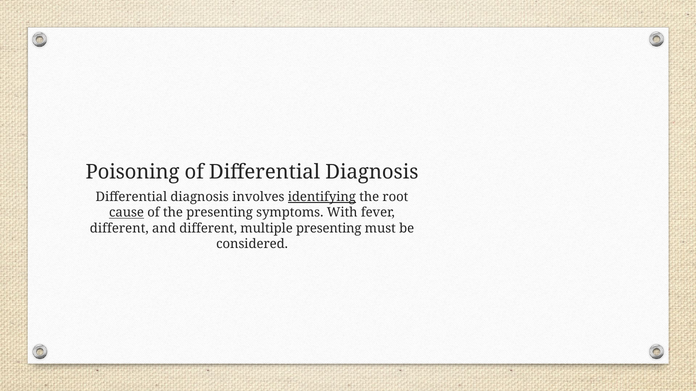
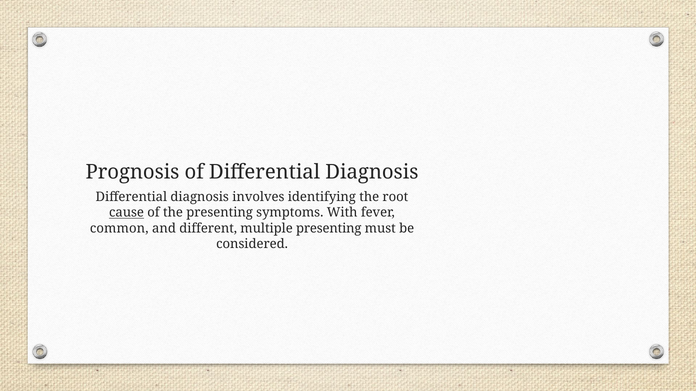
Poisoning: Poisoning -> Prognosis
identifying underline: present -> none
different at (119, 229): different -> common
